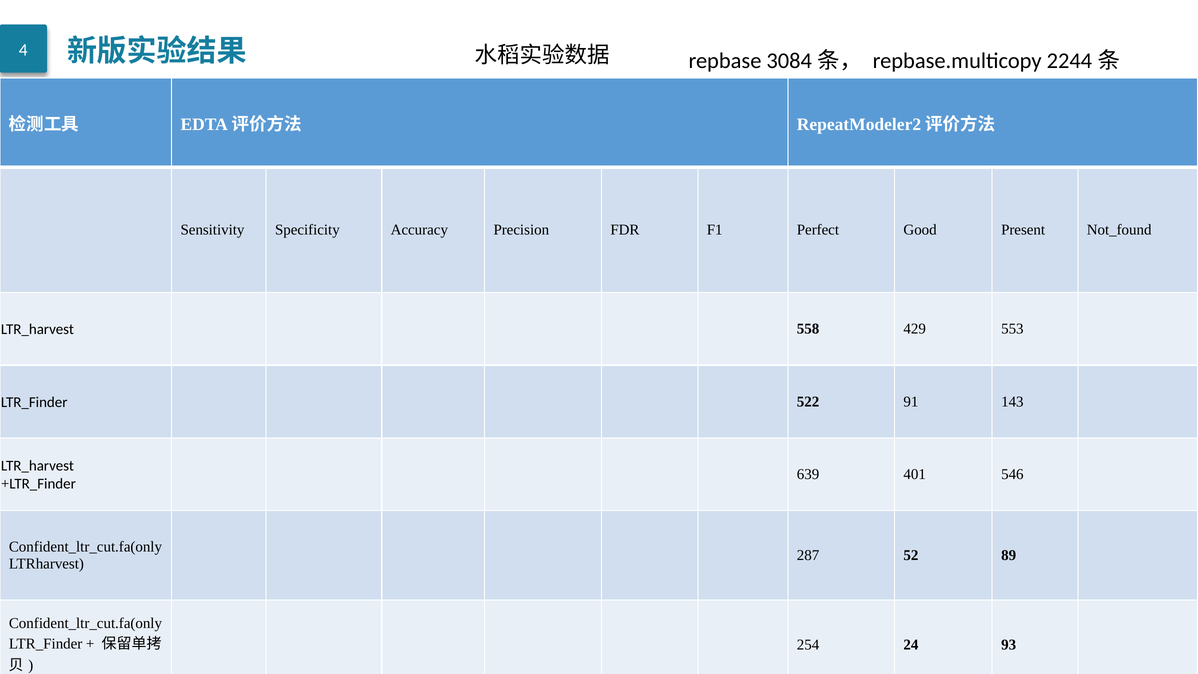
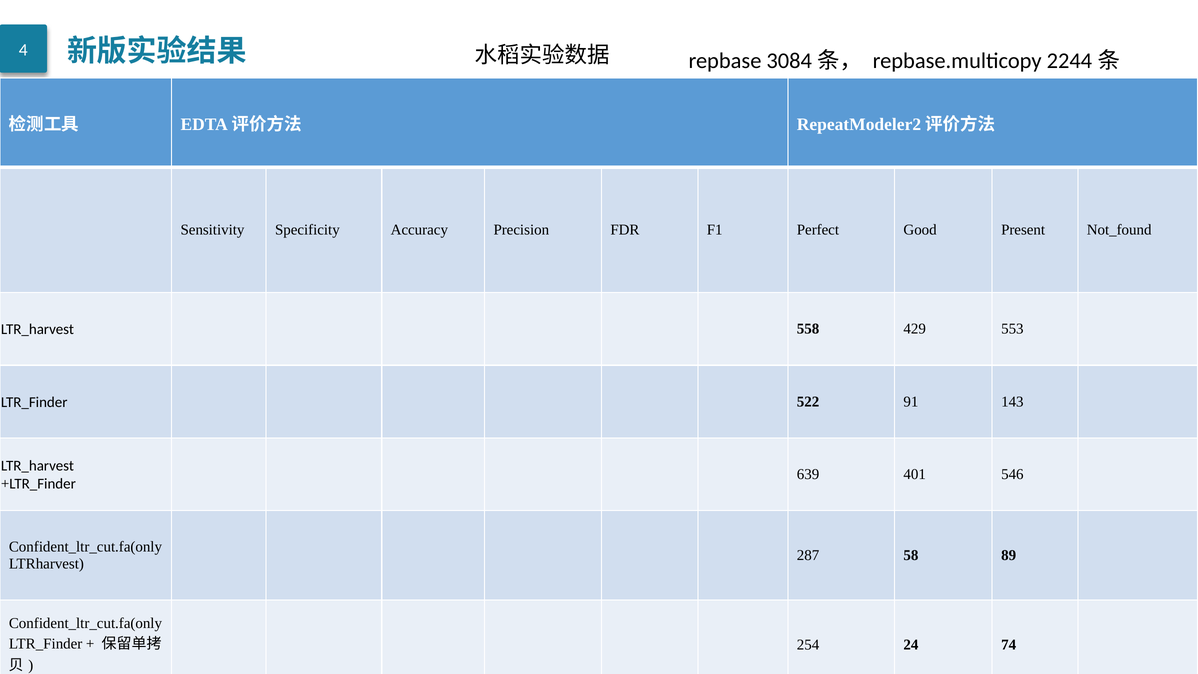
52: 52 -> 58
93: 93 -> 74
